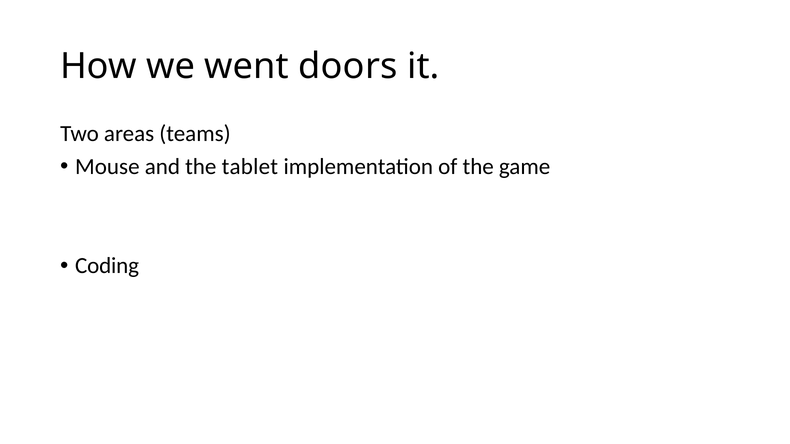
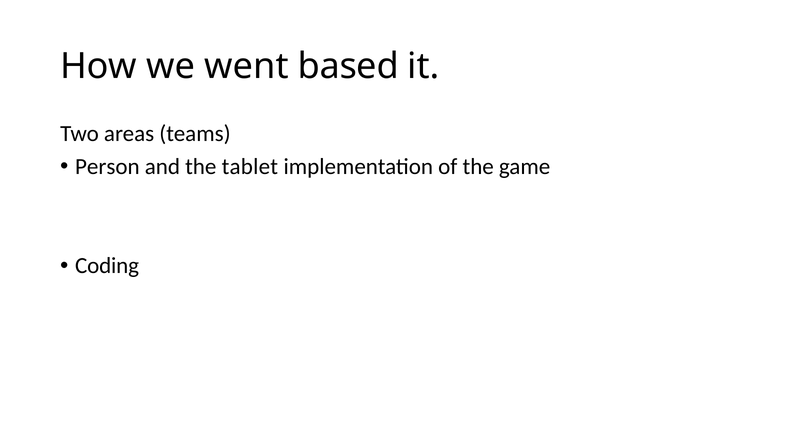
doors: doors -> based
Mouse: Mouse -> Person
